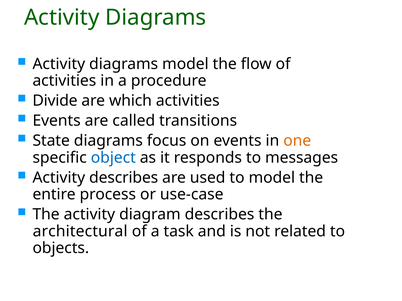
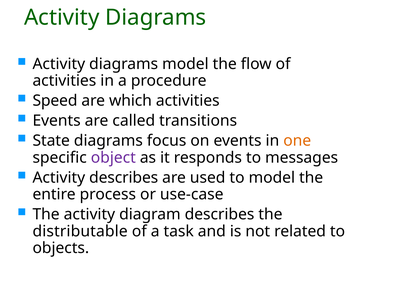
Divide: Divide -> Speed
object colour: blue -> purple
architectural: architectural -> distributable
